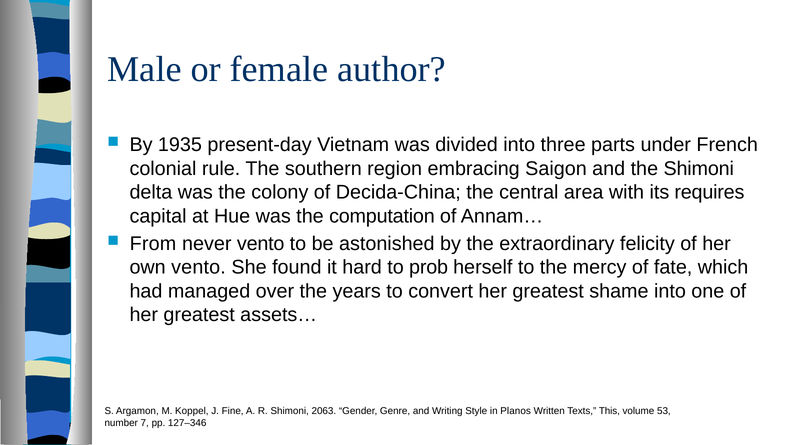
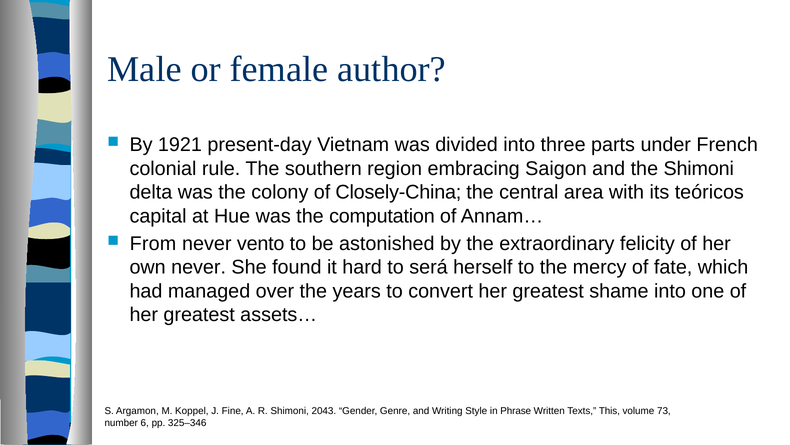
1935: 1935 -> 1921
Decida-China: Decida-China -> Closely-China
requires: requires -> teóricos
own vento: vento -> never
prob: prob -> será
2063: 2063 -> 2043
Planos: Planos -> Phrase
53: 53 -> 73
7: 7 -> 6
127–346: 127–346 -> 325–346
